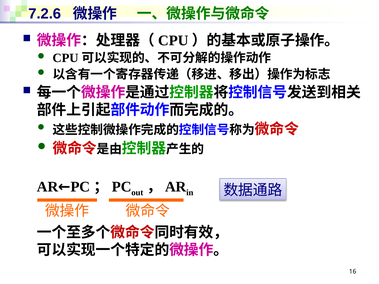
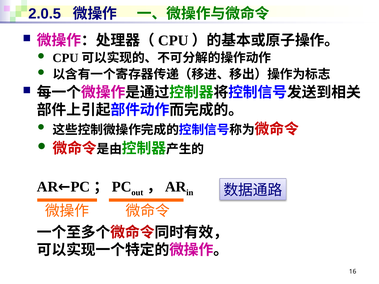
7.2.6: 7.2.6 -> 2.0.5
